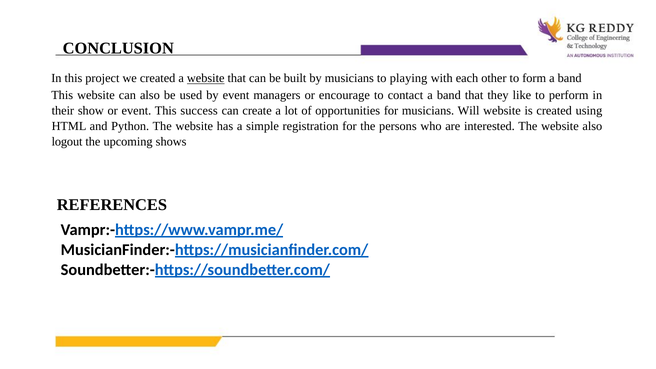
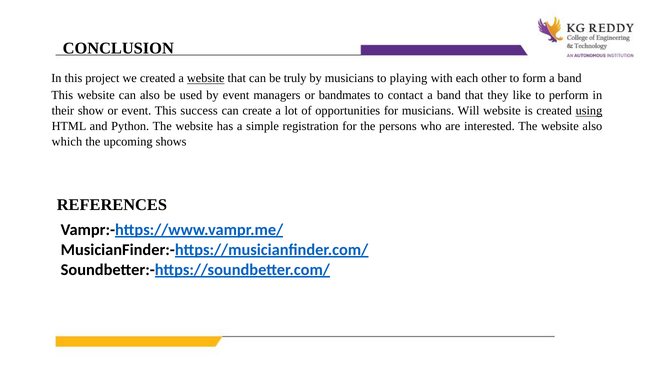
built: built -> truly
encourage: encourage -> bandmates
using underline: none -> present
logout: logout -> which
